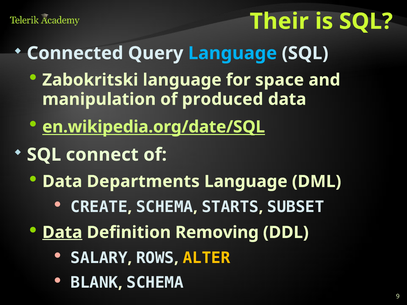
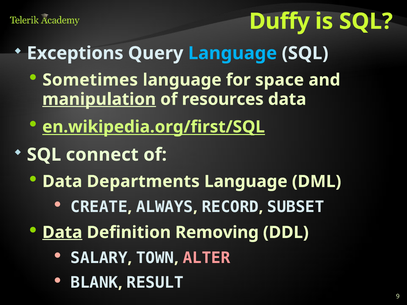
Their: Their -> Duffy
Connected: Connected -> Exceptions
Zabokritski: Zabokritski -> Sometimes
manipulation underline: none -> present
produced: produced -> resources
en.wikipedia.org/date/SQL: en.wikipedia.org/date/SQL -> en.wikipedia.org/first/SQL
SCHEMA at (165, 207): SCHEMA -> ALWAYS
STARTS: STARTS -> RECORD
ROWS: ROWS -> TOWN
ALTER colour: yellow -> pink
SCHEMA at (155, 283): SCHEMA -> RESULT
